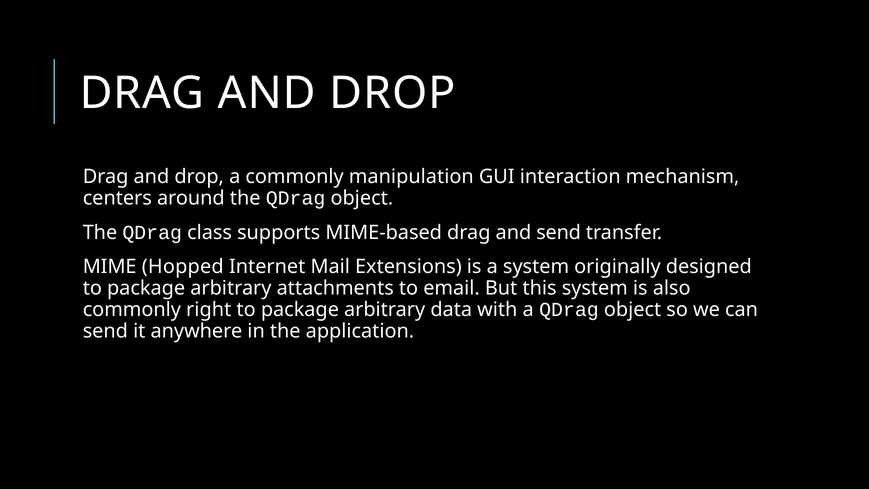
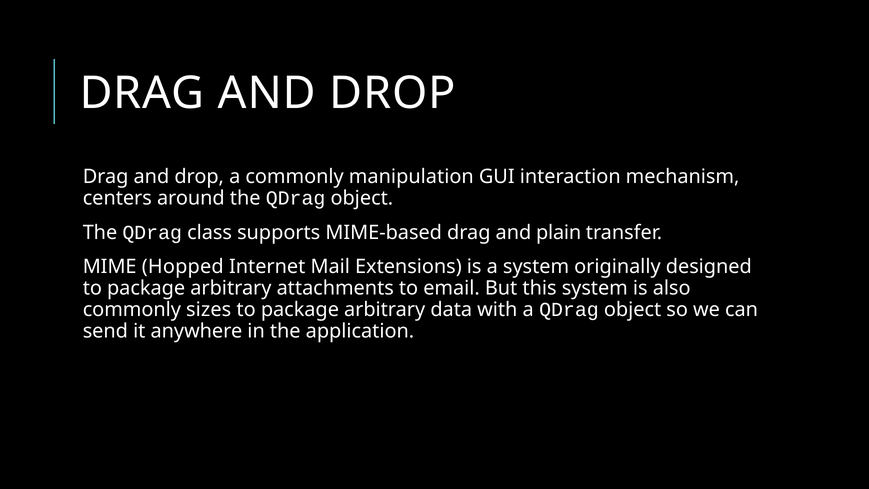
and send: send -> plain
right: right -> sizes
